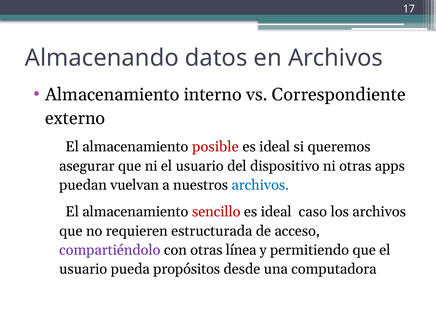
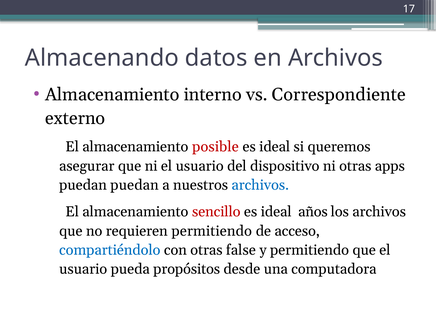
puedan vuelvan: vuelvan -> puedan
caso: caso -> años
requieren estructurada: estructurada -> permitiendo
compartiéndolo colour: purple -> blue
línea: línea -> false
